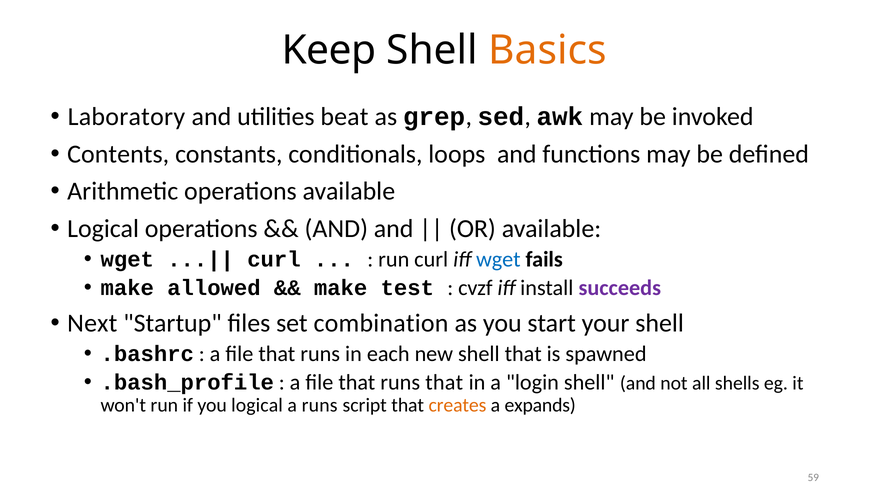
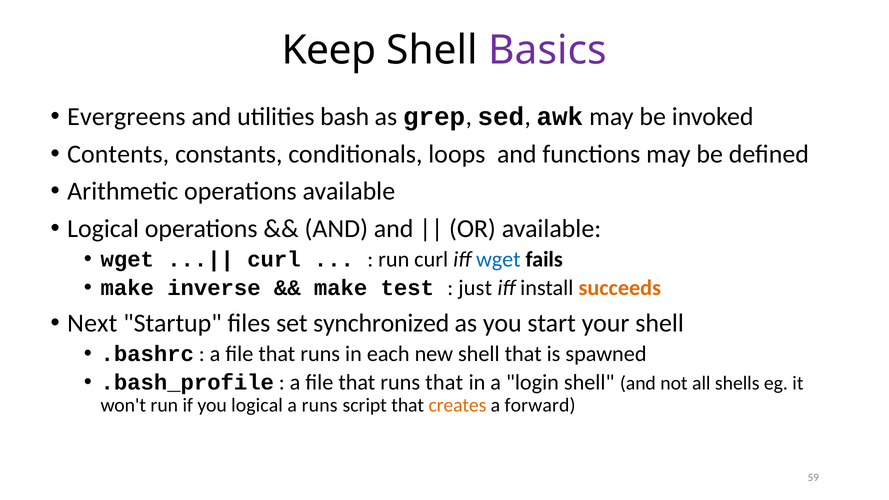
Basics colour: orange -> purple
Laboratory: Laboratory -> Evergreens
beat: beat -> bash
allowed: allowed -> inverse
cvzf: cvzf -> just
succeeds colour: purple -> orange
combination: combination -> synchronized
expands: expands -> forward
